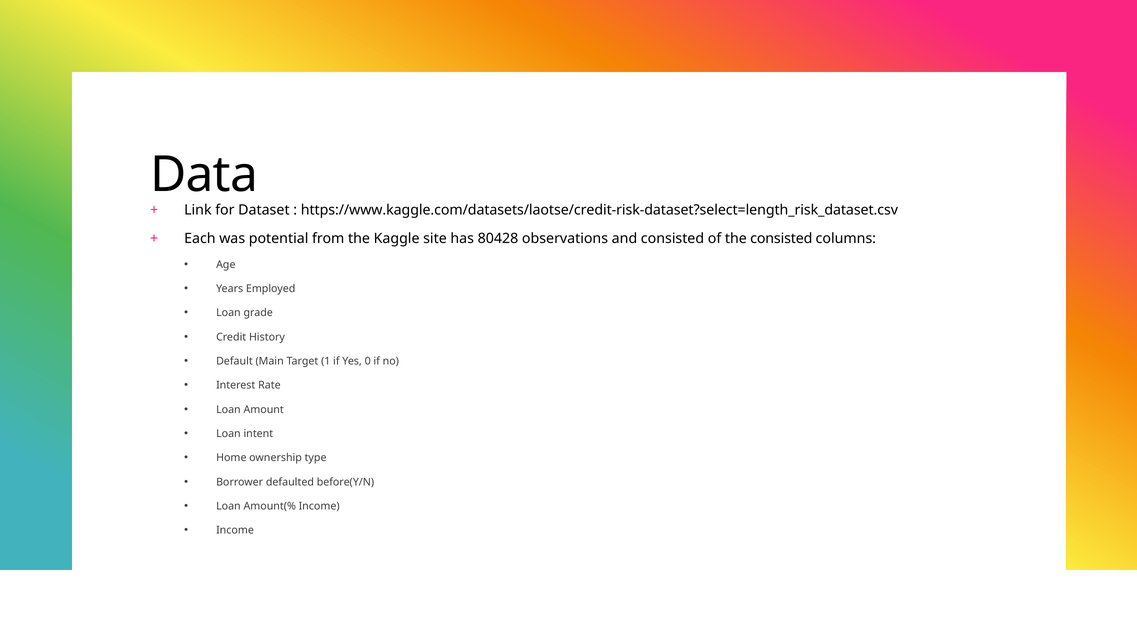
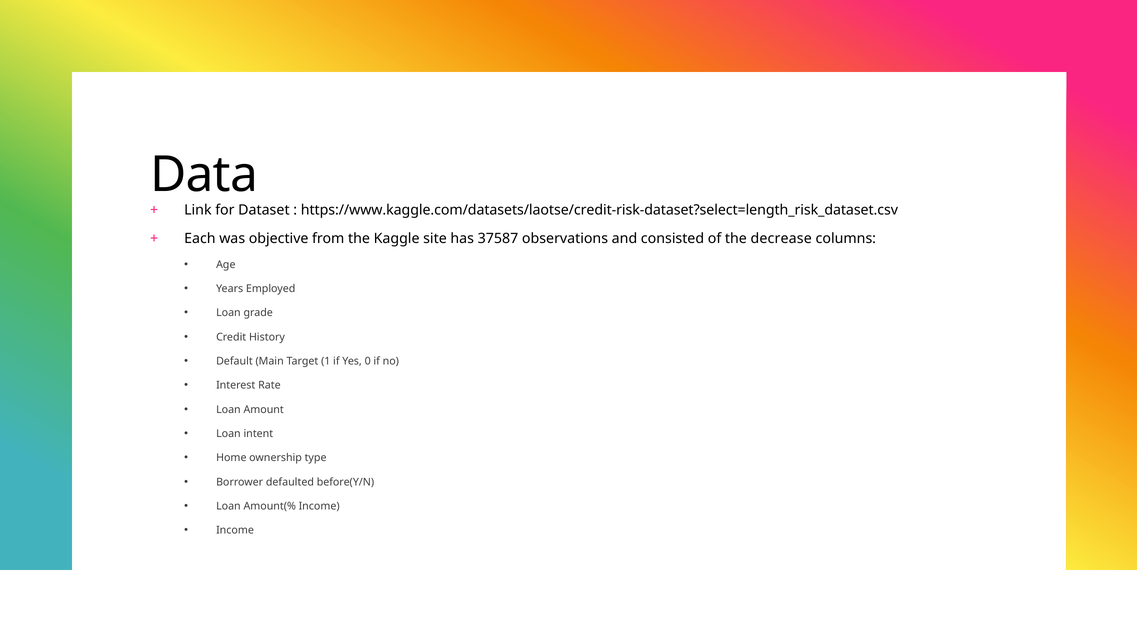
potential: potential -> objective
80428: 80428 -> 37587
the consisted: consisted -> decrease
